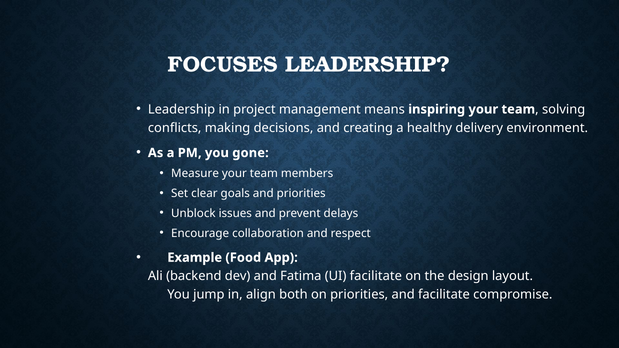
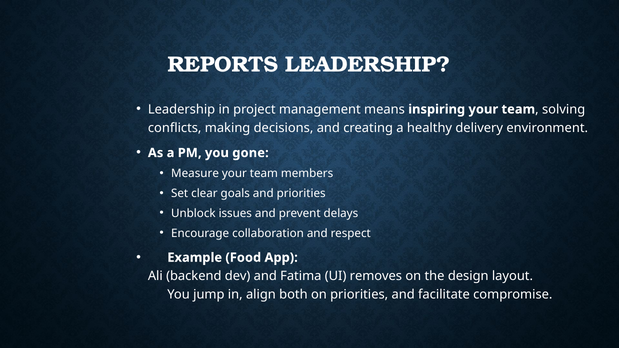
FOCUSES: FOCUSES -> REPORTS
UI facilitate: facilitate -> removes
